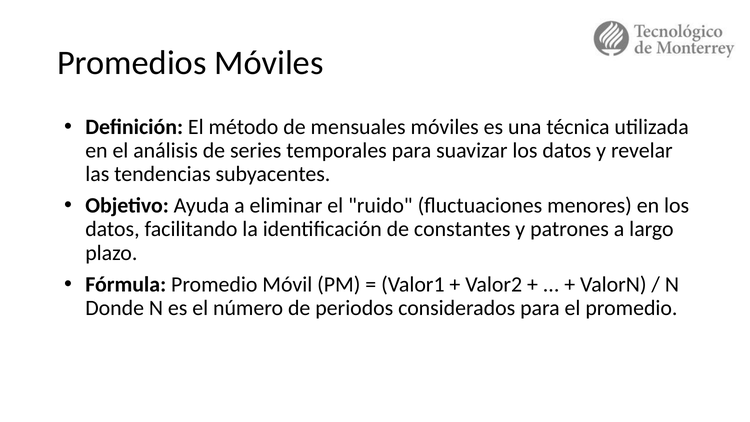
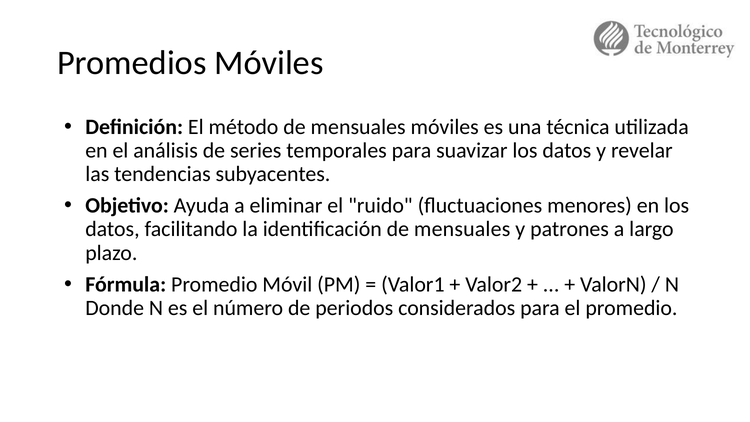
identificación de constantes: constantes -> mensuales
